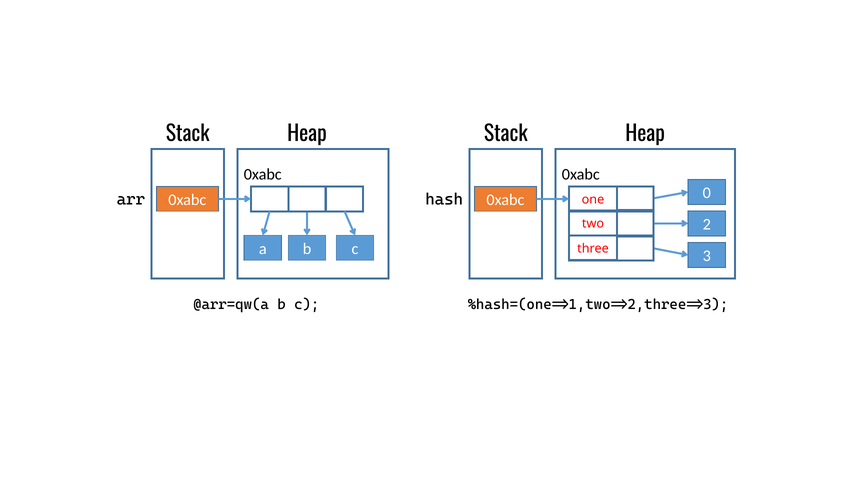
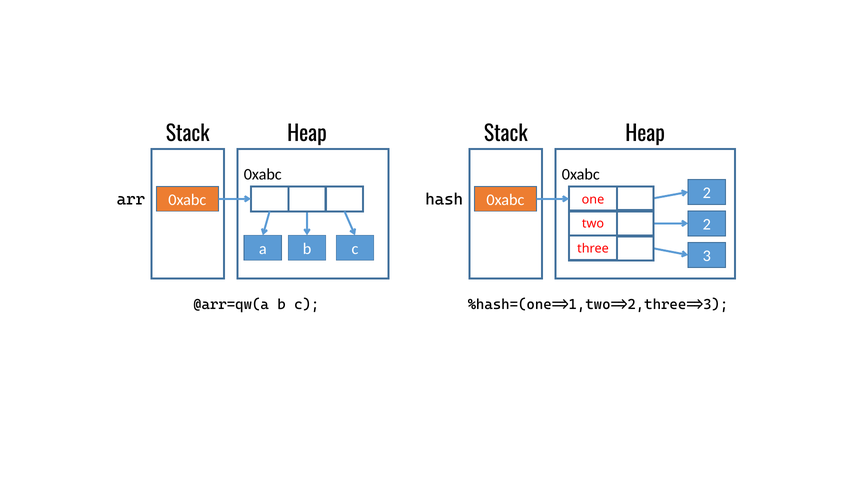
hash 0: 0 -> 2
